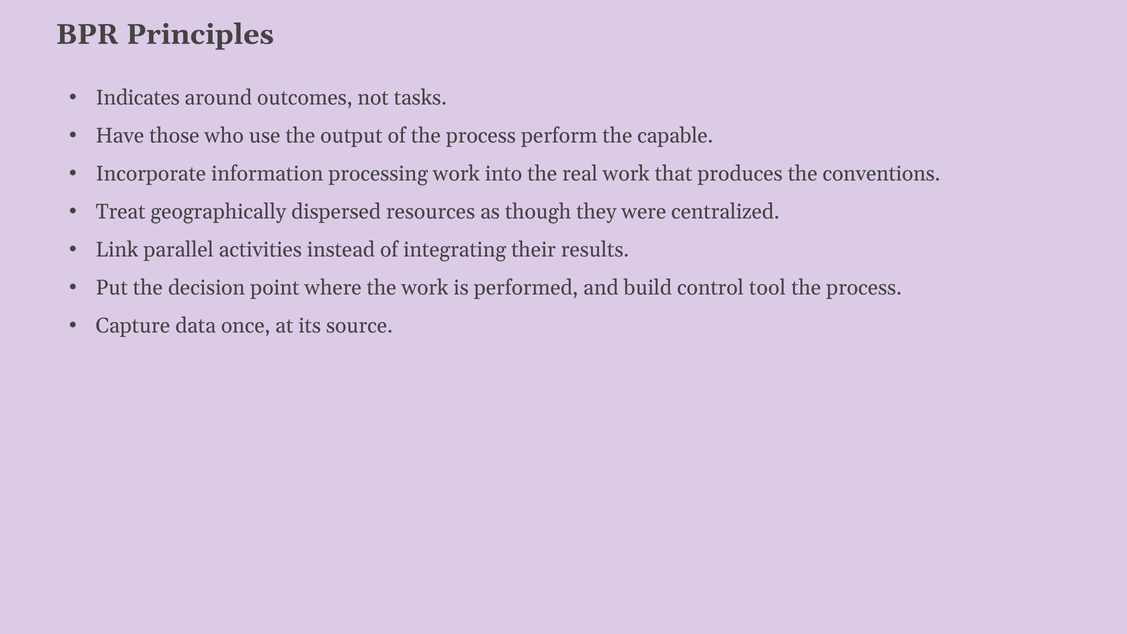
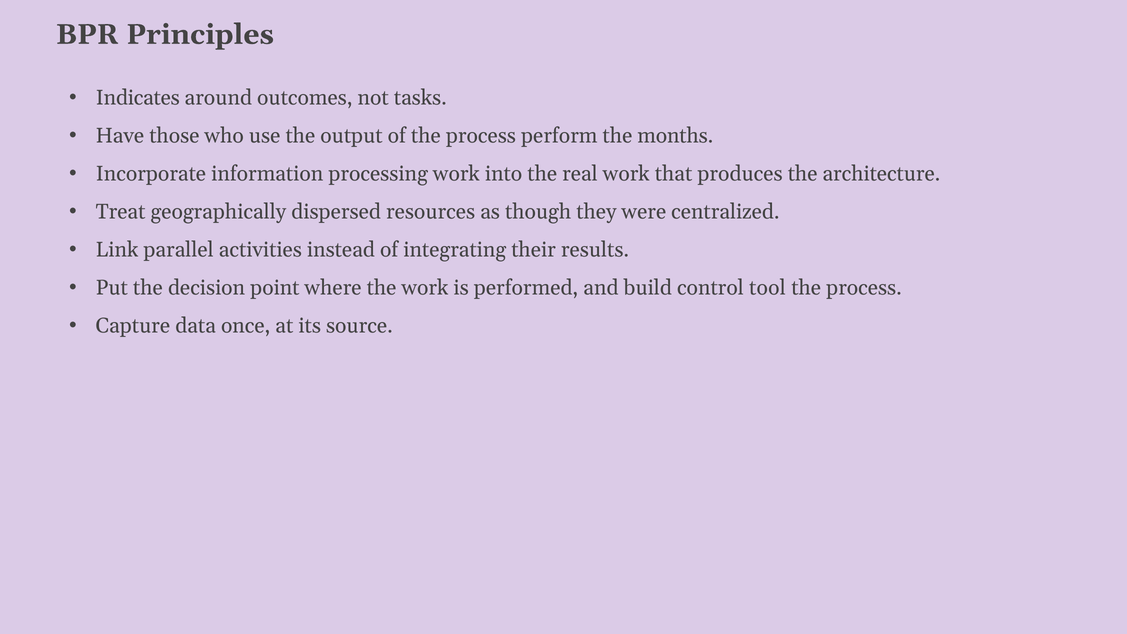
capable: capable -> months
conventions: conventions -> architecture
